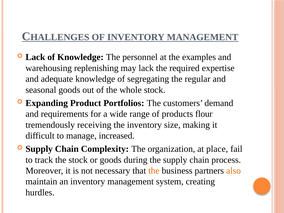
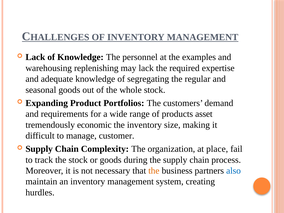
flour: flour -> asset
receiving: receiving -> economic
increased: increased -> customer
also colour: orange -> blue
